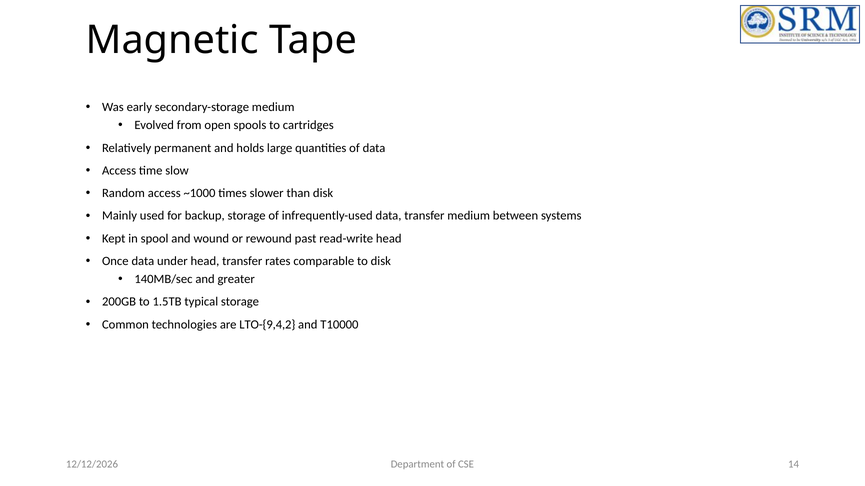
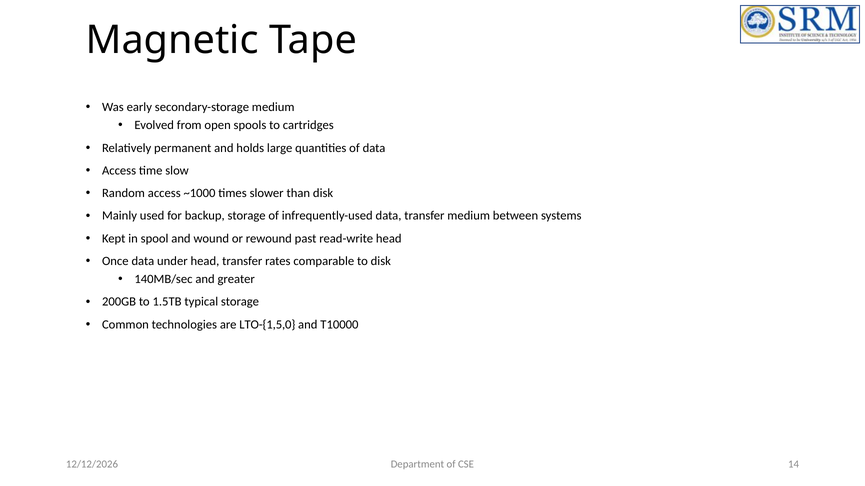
LTO-{9,4,2: LTO-{9,4,2 -> LTO-{1,5,0
